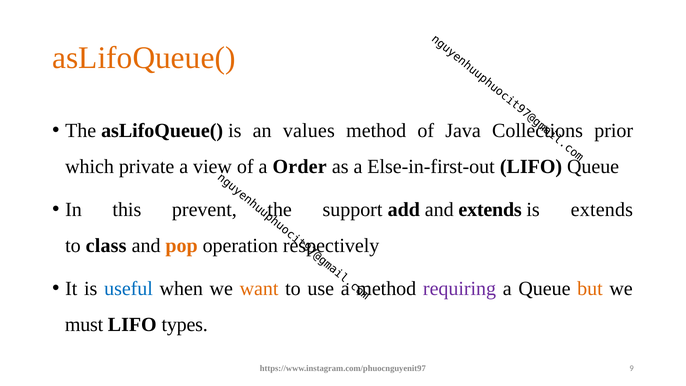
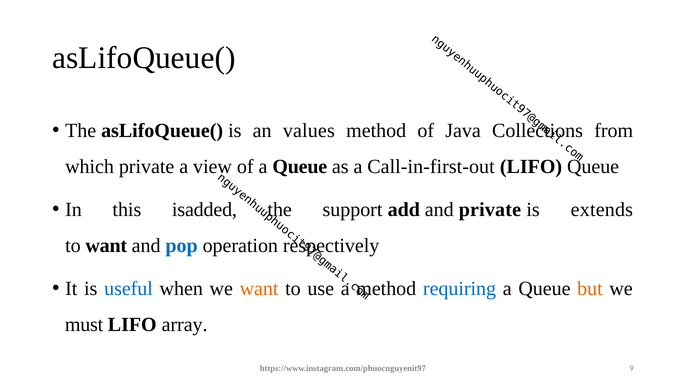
asLifoQueue( at (144, 58) colour: orange -> black
prior: prior -> from
of a Order: Order -> Queue
Else-in-first-out: Else-in-first-out -> Call-in-first-out
prevent: prevent -> isadded
and extends: extends -> private
to class: class -> want
pop colour: orange -> blue
requiring colour: purple -> blue
types: types -> array
